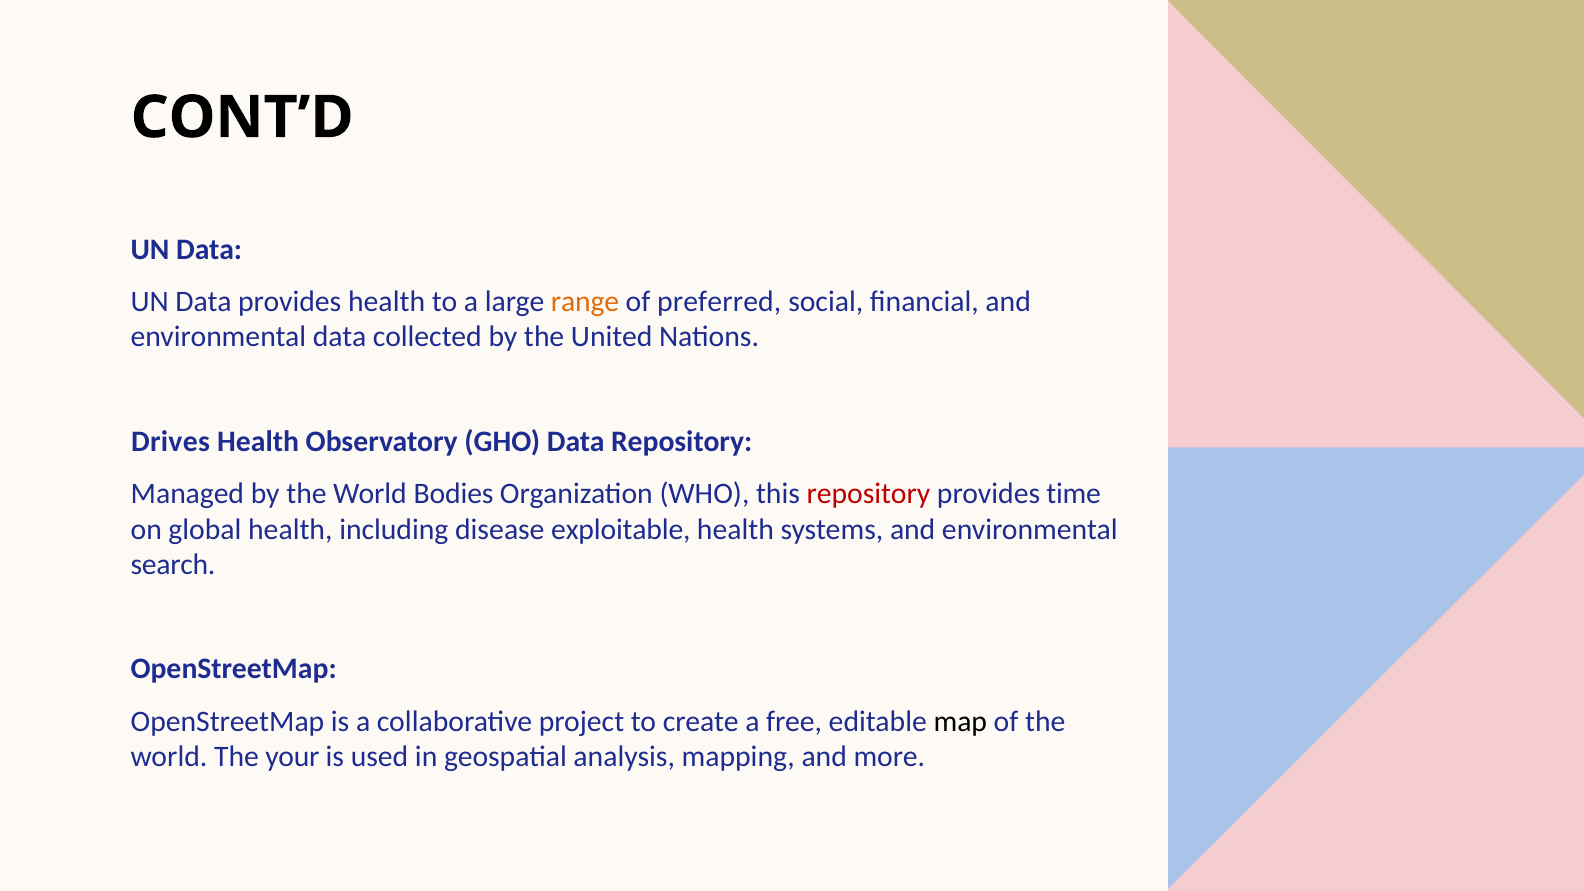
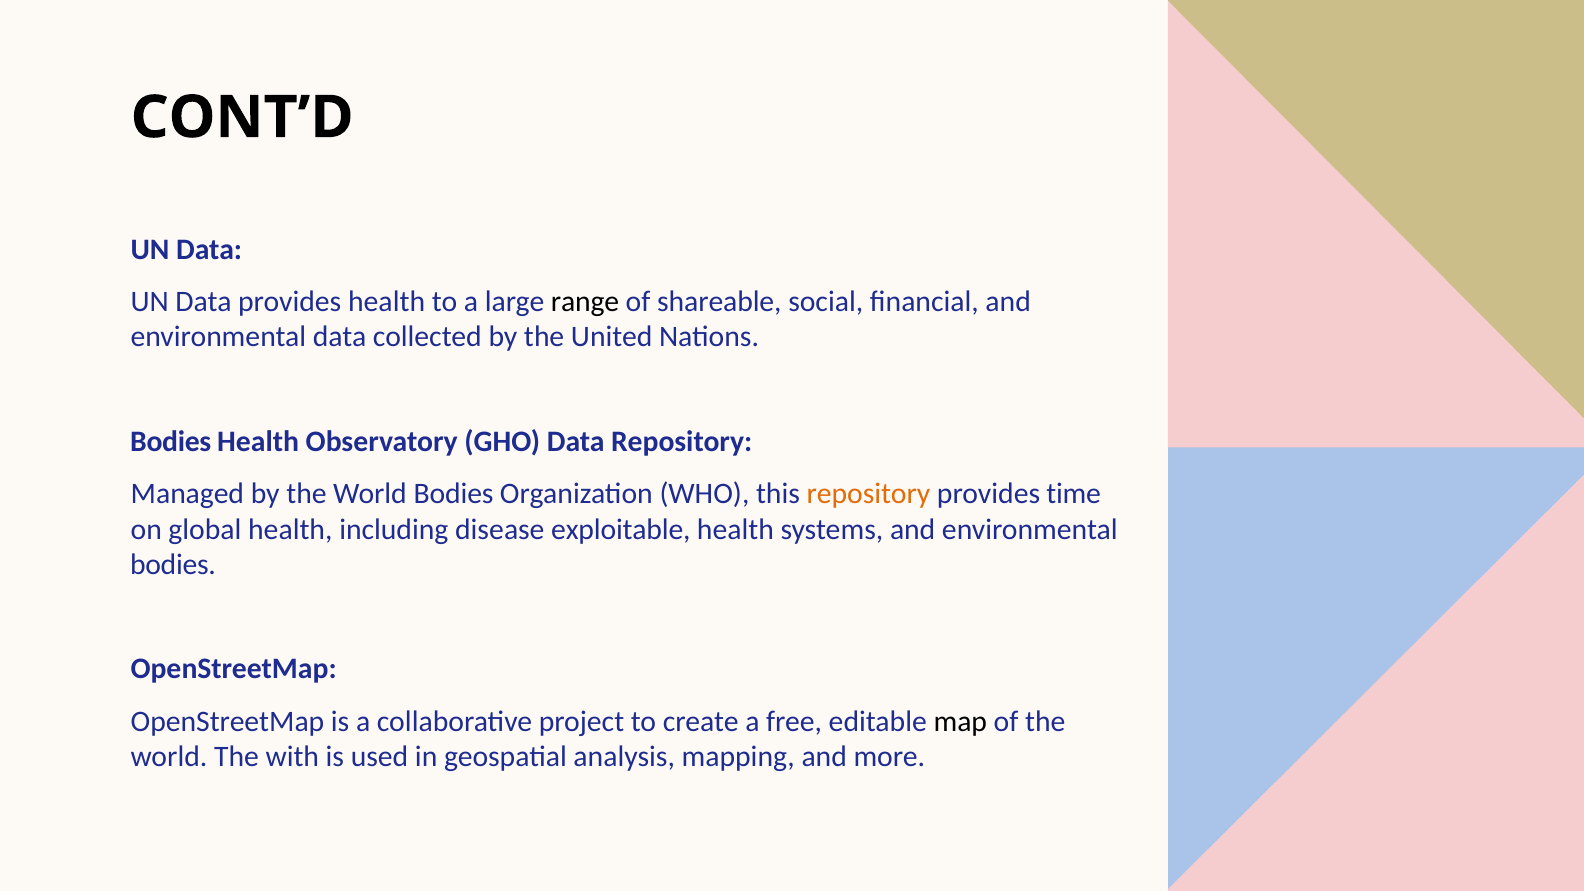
range colour: orange -> black
preferred: preferred -> shareable
Drives at (170, 441): Drives -> Bodies
repository at (868, 494) colour: red -> orange
search at (173, 565): search -> bodies
your: your -> with
